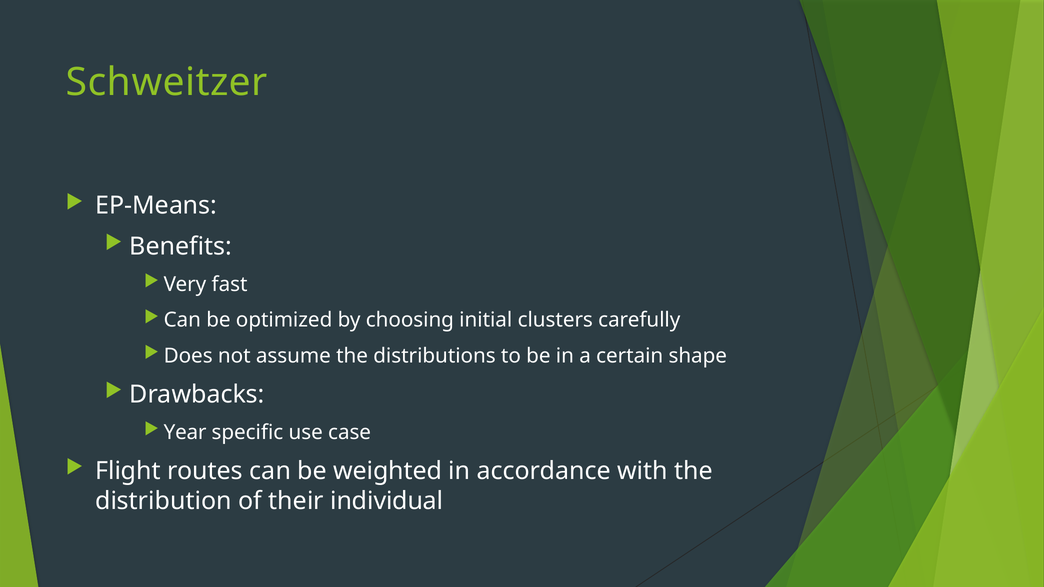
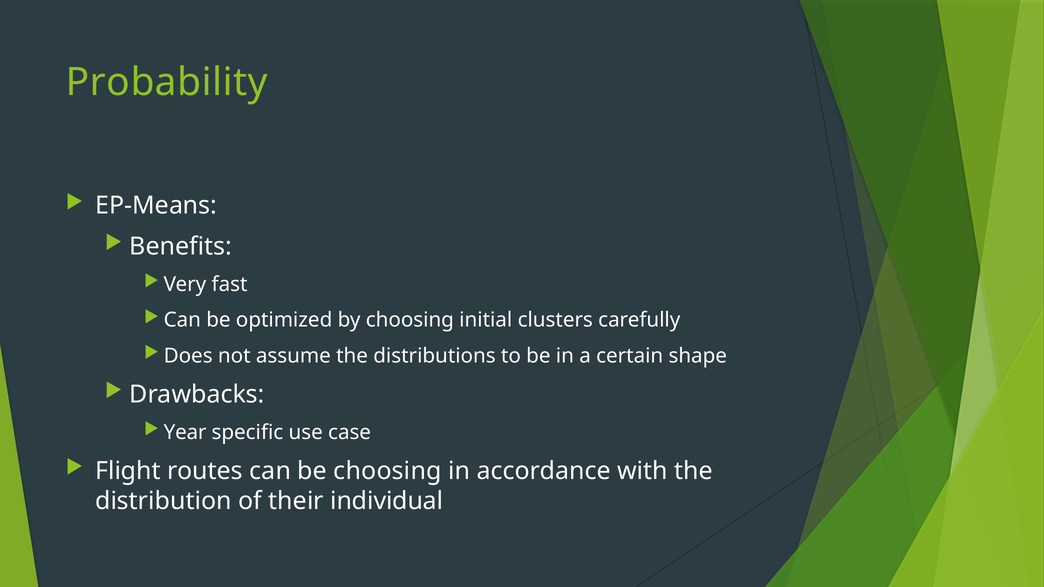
Schweitzer: Schweitzer -> Probability
be weighted: weighted -> choosing
